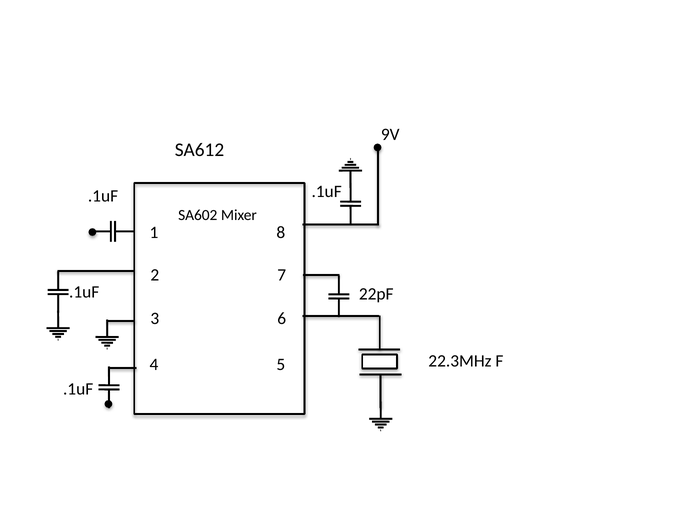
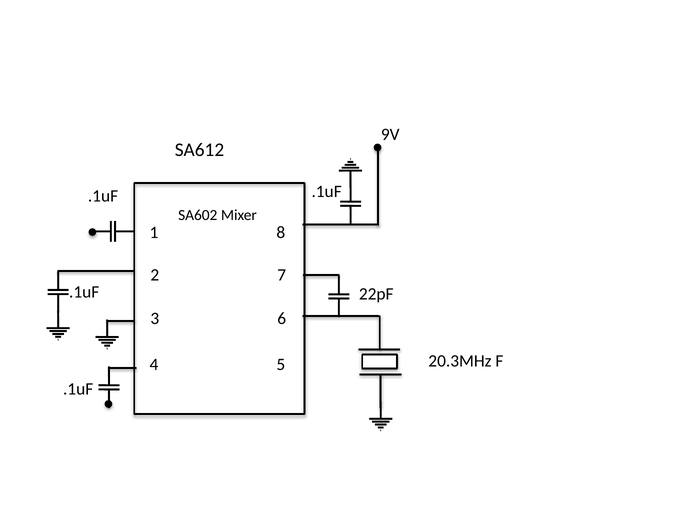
22.3MHz: 22.3MHz -> 20.3MHz
